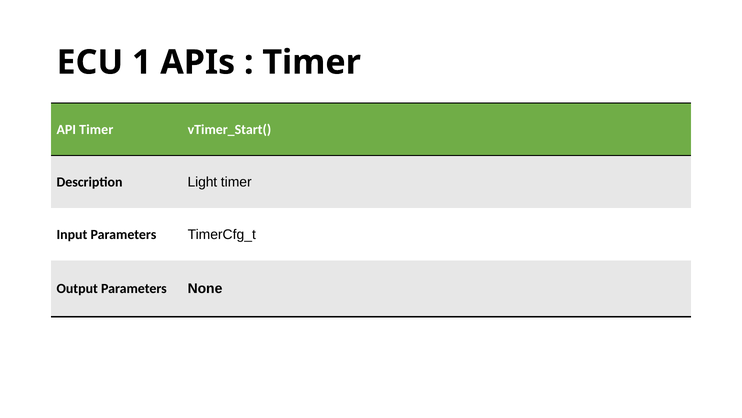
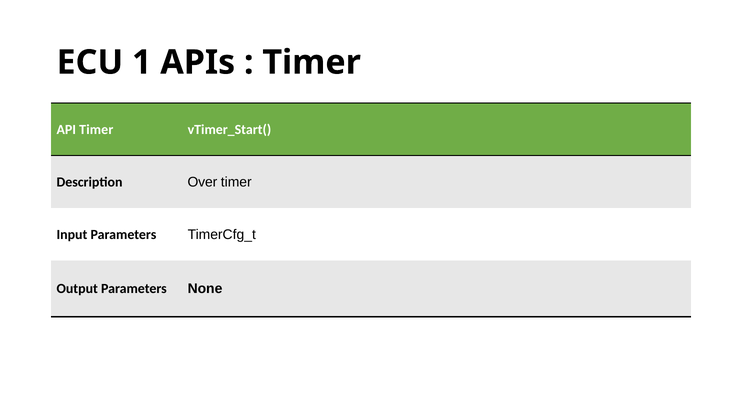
Light: Light -> Over
